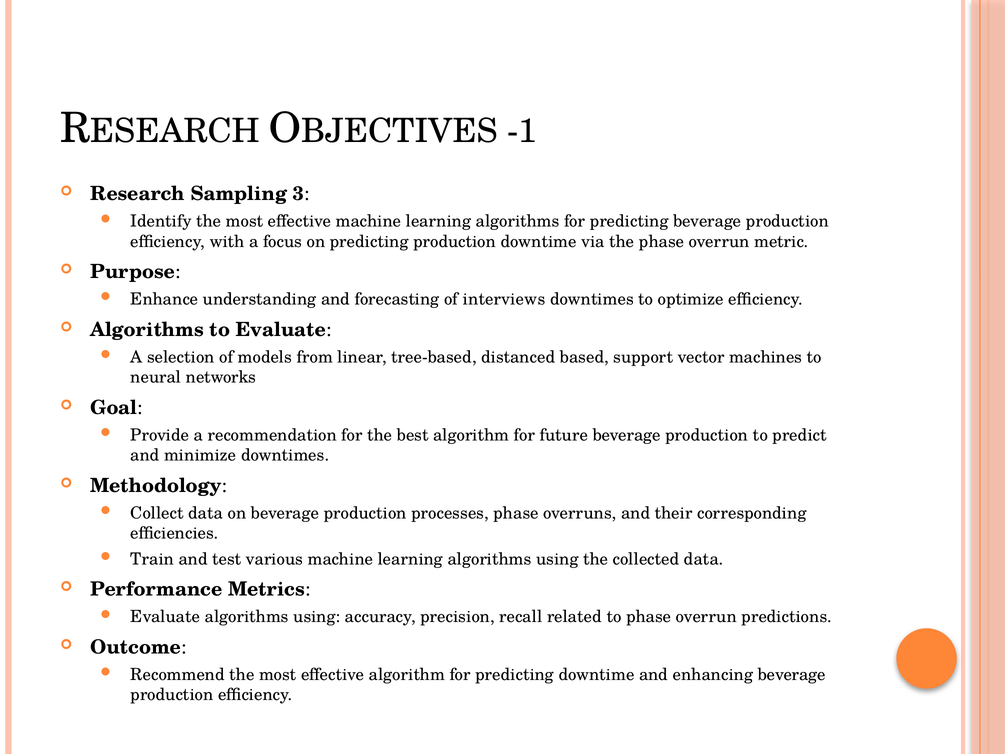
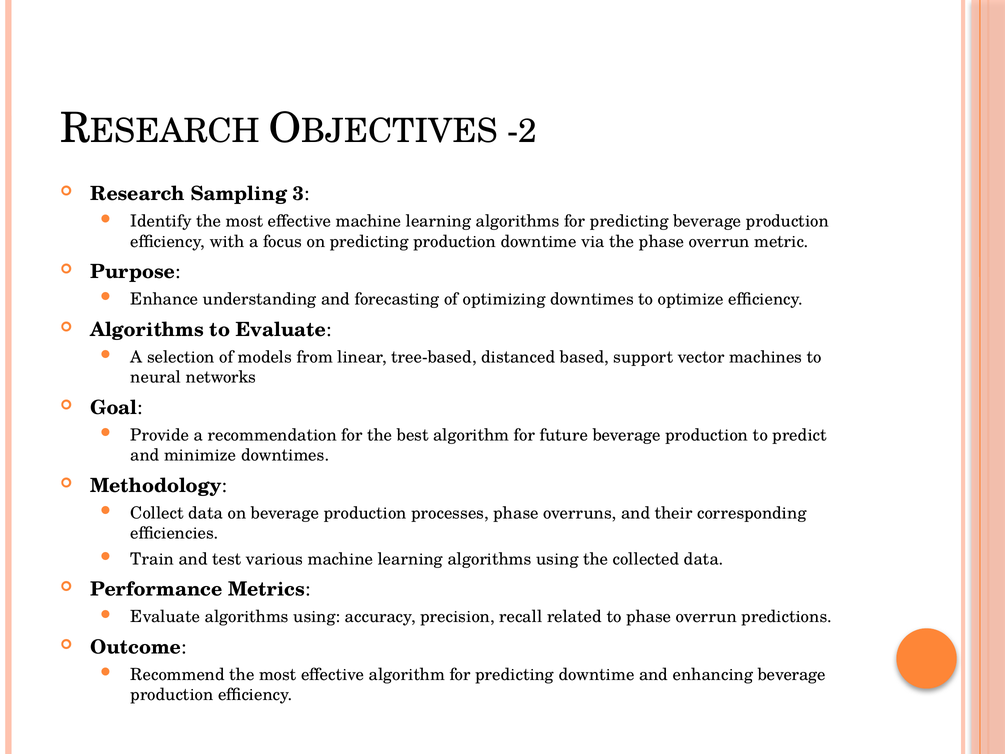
-1: -1 -> -2
interviews: interviews -> optimizing
